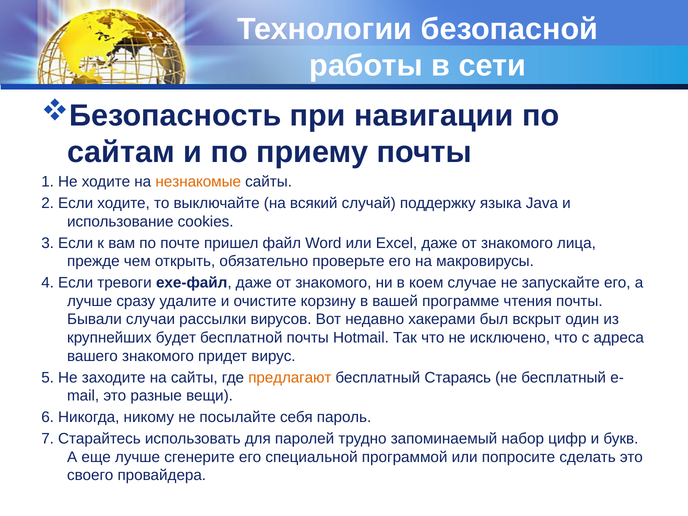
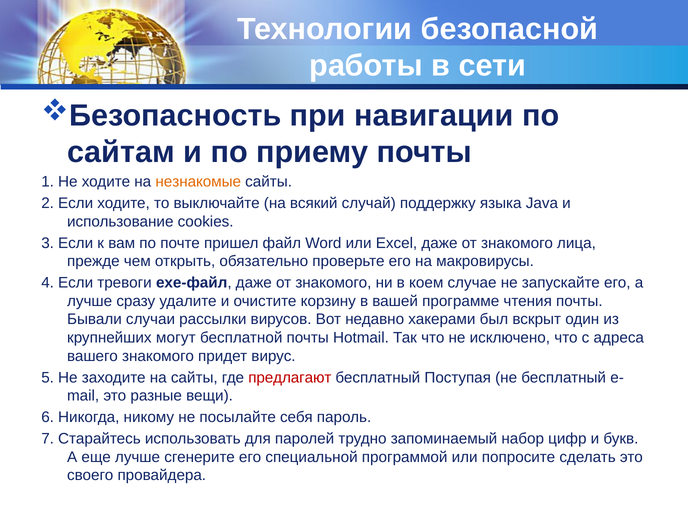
будет: будет -> могут
предлагают colour: orange -> red
Стараясь: Стараясь -> Поступая
